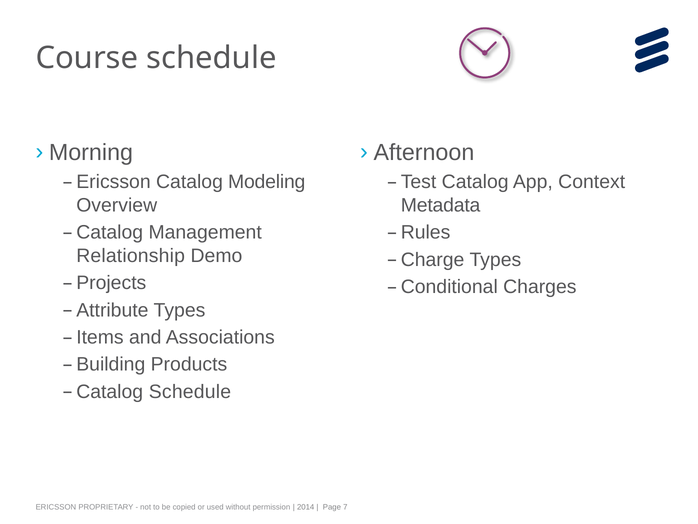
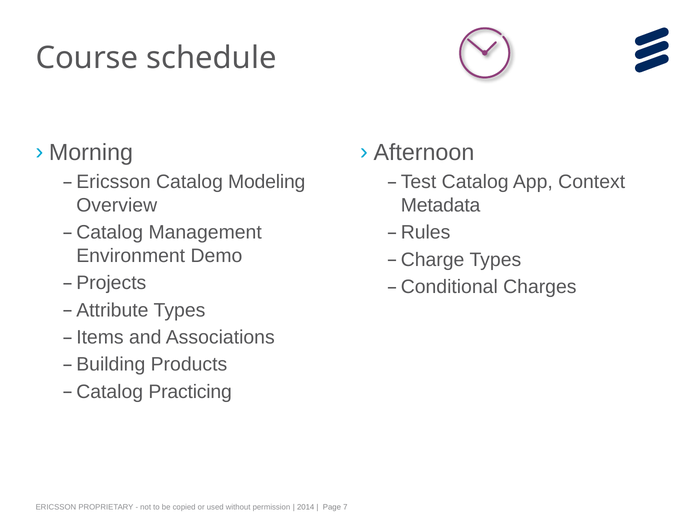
Relationship: Relationship -> Environment
Catalog Schedule: Schedule -> Practicing
